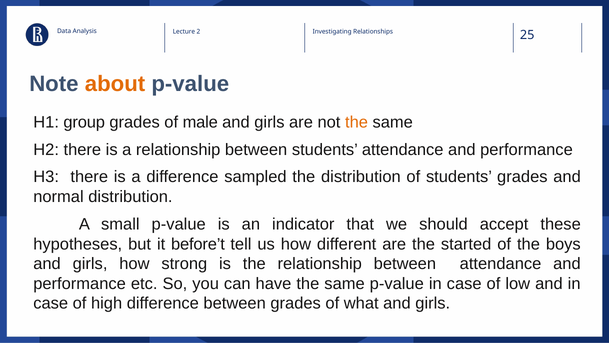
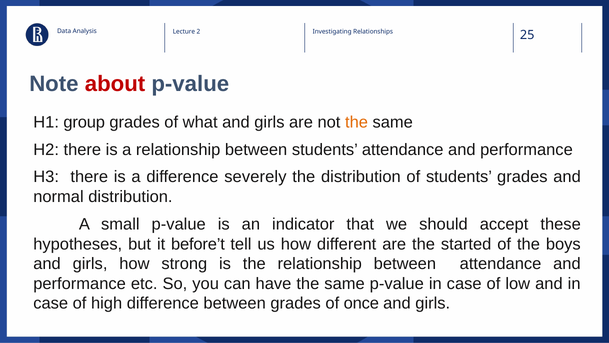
about colour: orange -> red
male: male -> what
sampled: sampled -> severely
what: what -> once
